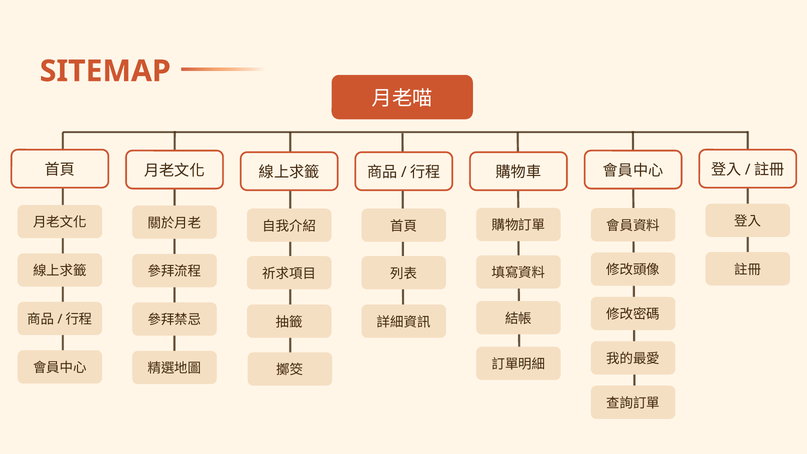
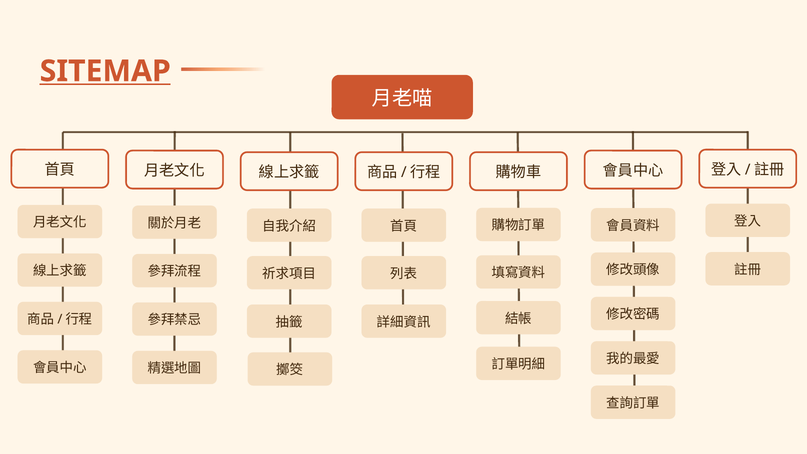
SITEMAP underline: none -> present
